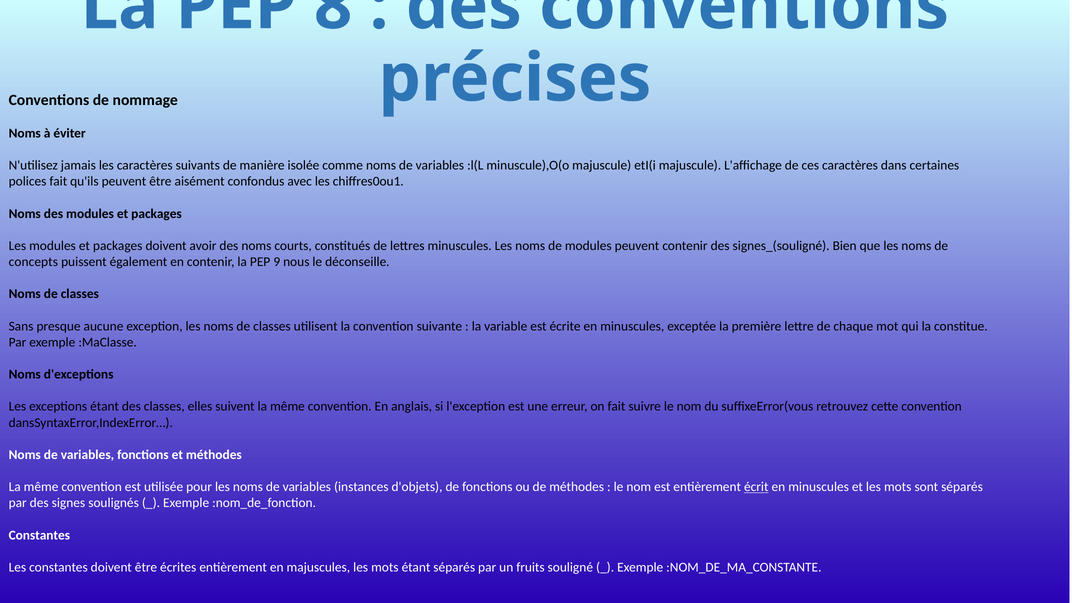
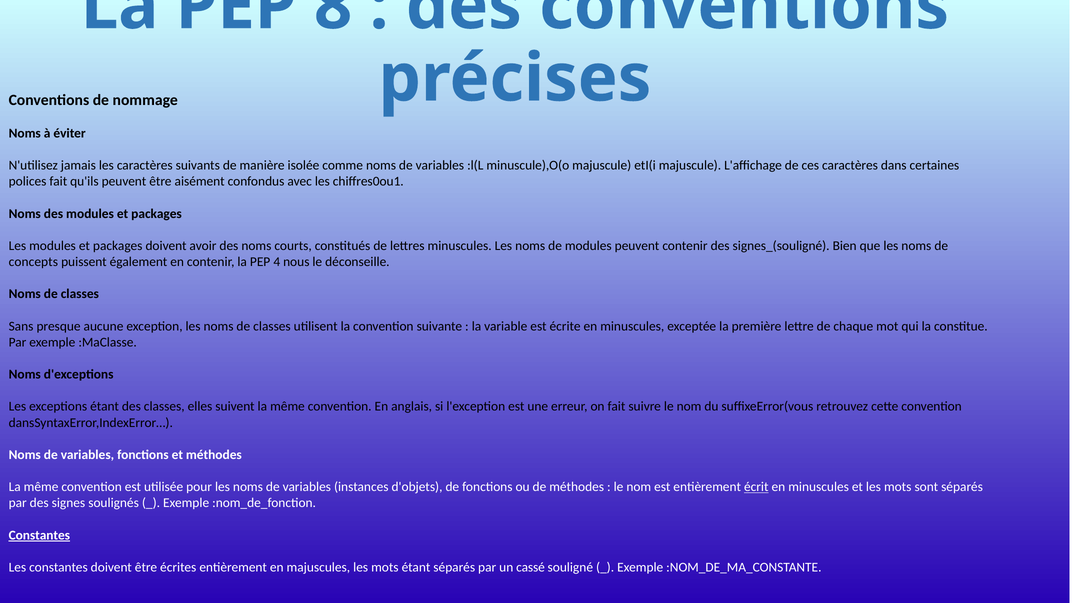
9: 9 -> 4
Constantes at (39, 535) underline: none -> present
fruits: fruits -> cassé
